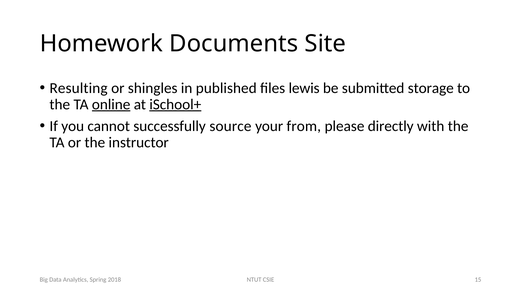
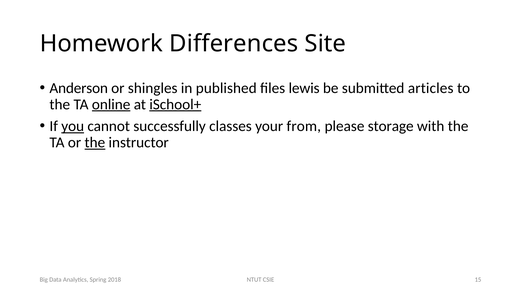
Documents: Documents -> Differences
Resulting: Resulting -> Anderson
storage: storage -> articles
you underline: none -> present
source: source -> classes
directly: directly -> storage
the at (95, 143) underline: none -> present
